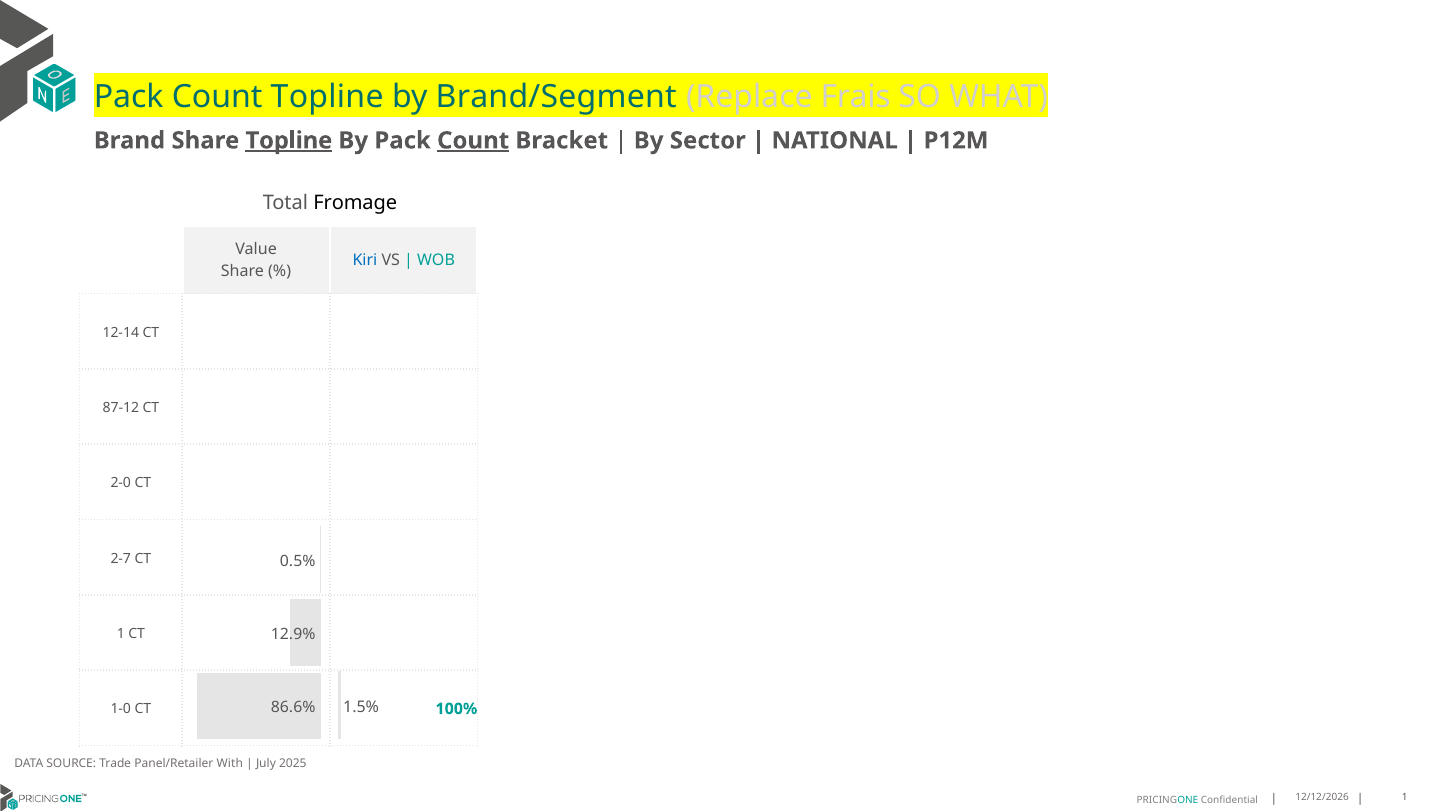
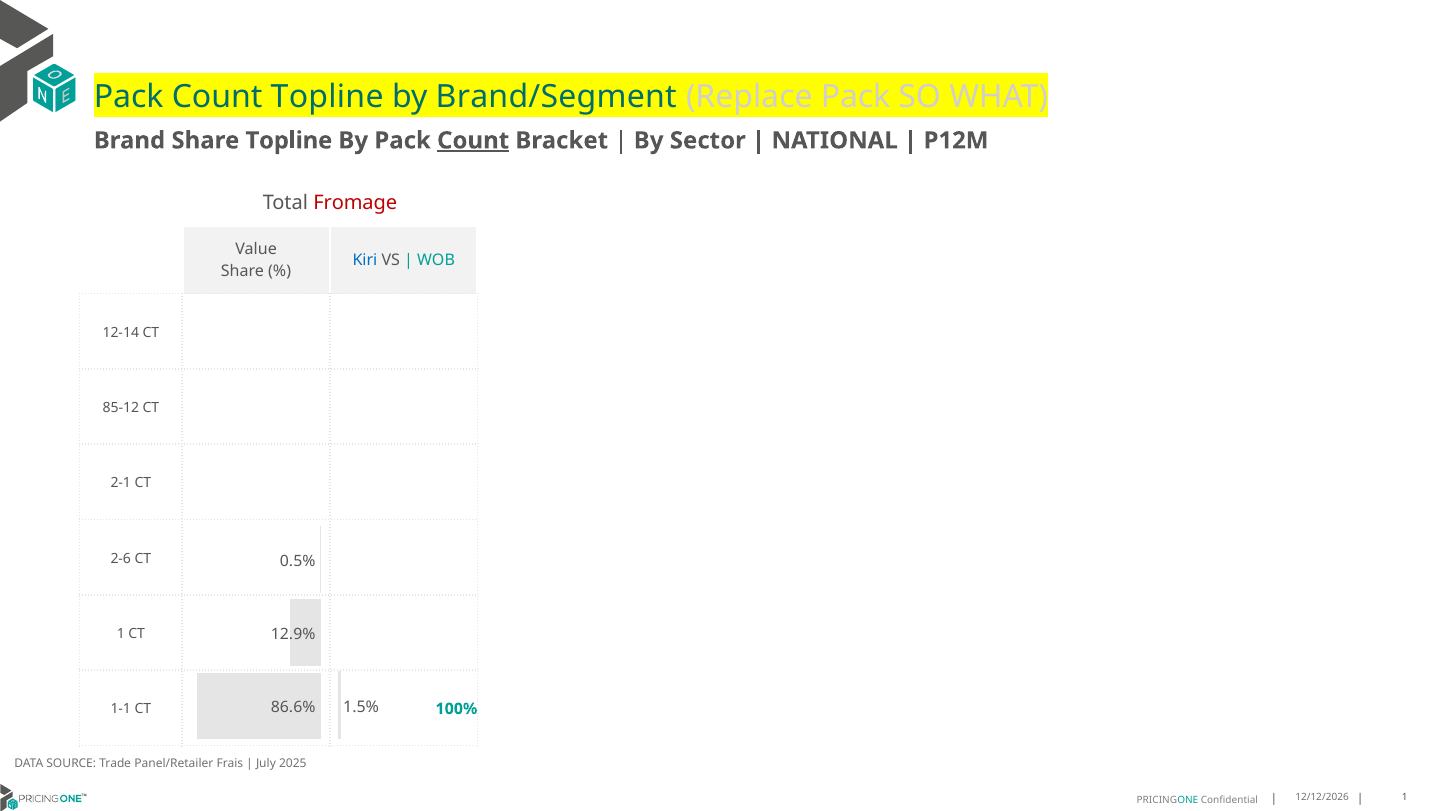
Replace Frais: Frais -> Pack
Topline at (289, 141) underline: present -> none
Fromage colour: black -> red
87-12: 87-12 -> 85-12
2-0: 2-0 -> 2-1
2-7: 2-7 -> 2-6
1-0: 1-0 -> 1-1
With: With -> Frais
